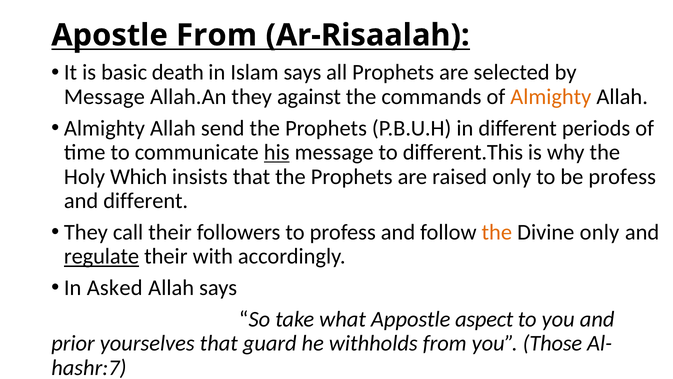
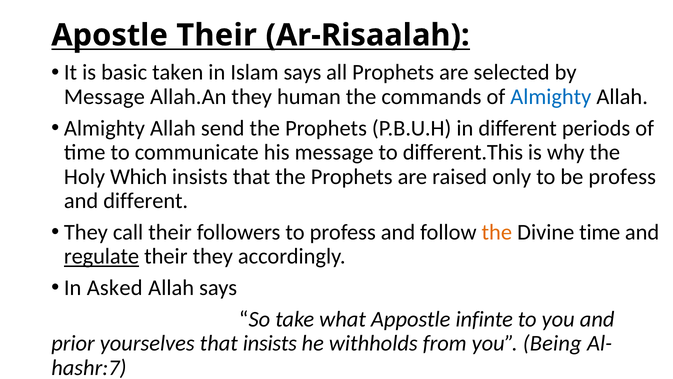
Apostle From: From -> Their
death: death -> taken
against: against -> human
Almighty at (551, 97) colour: orange -> blue
his underline: present -> none
Divine only: only -> time
their with: with -> they
aspect: aspect -> infinte
that guard: guard -> insists
Those: Those -> Being
